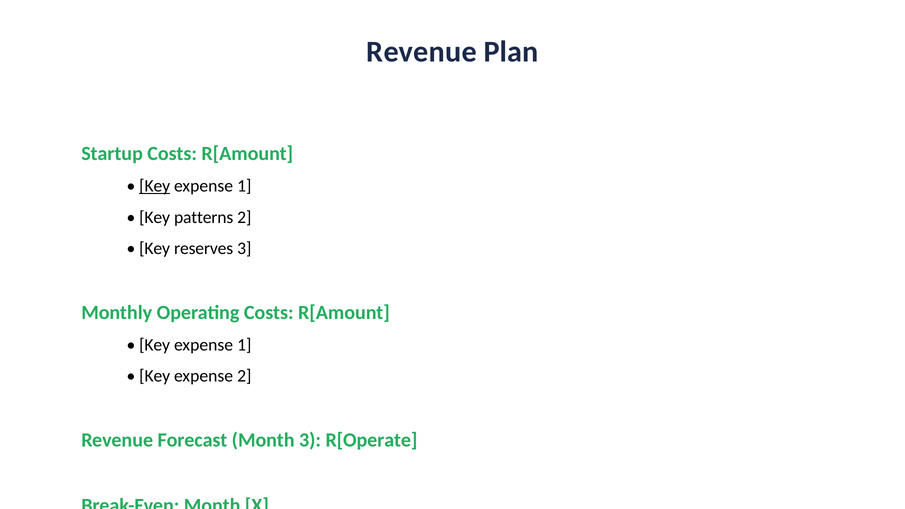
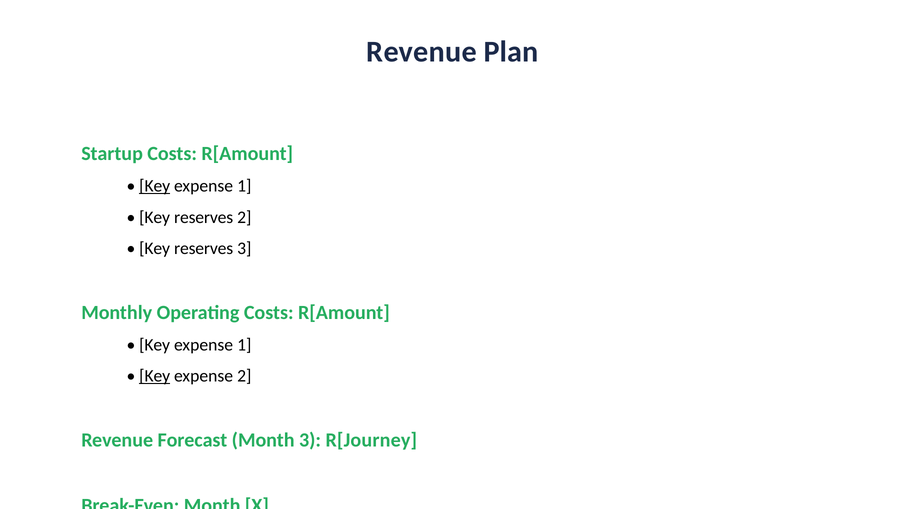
patterns at (204, 217): patterns -> reserves
Key at (155, 376) underline: none -> present
R[Operate: R[Operate -> R[Journey
